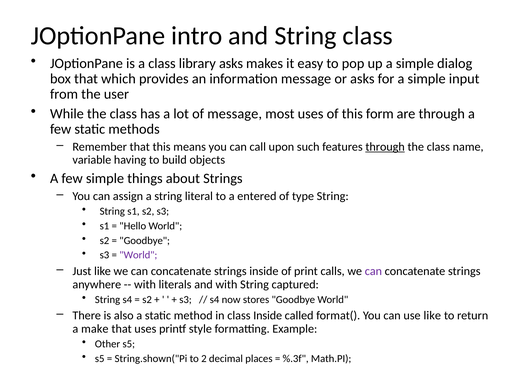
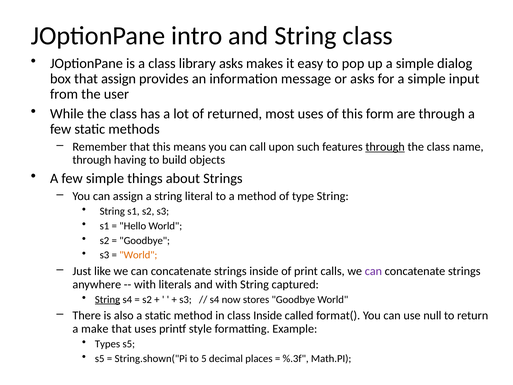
that which: which -> assign
of message: message -> returned
variable at (92, 160): variable -> through
a entered: entered -> method
World at (138, 255) colour: purple -> orange
String at (108, 299) underline: none -> present
use like: like -> null
Other: Other -> Types
2: 2 -> 5
